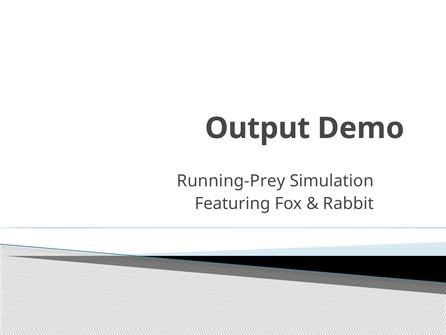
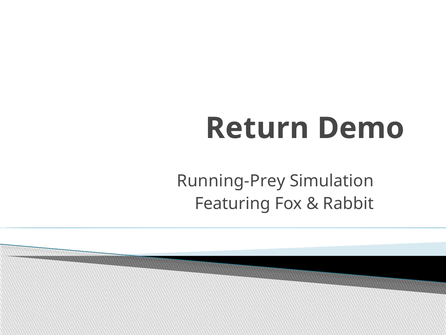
Output: Output -> Return
